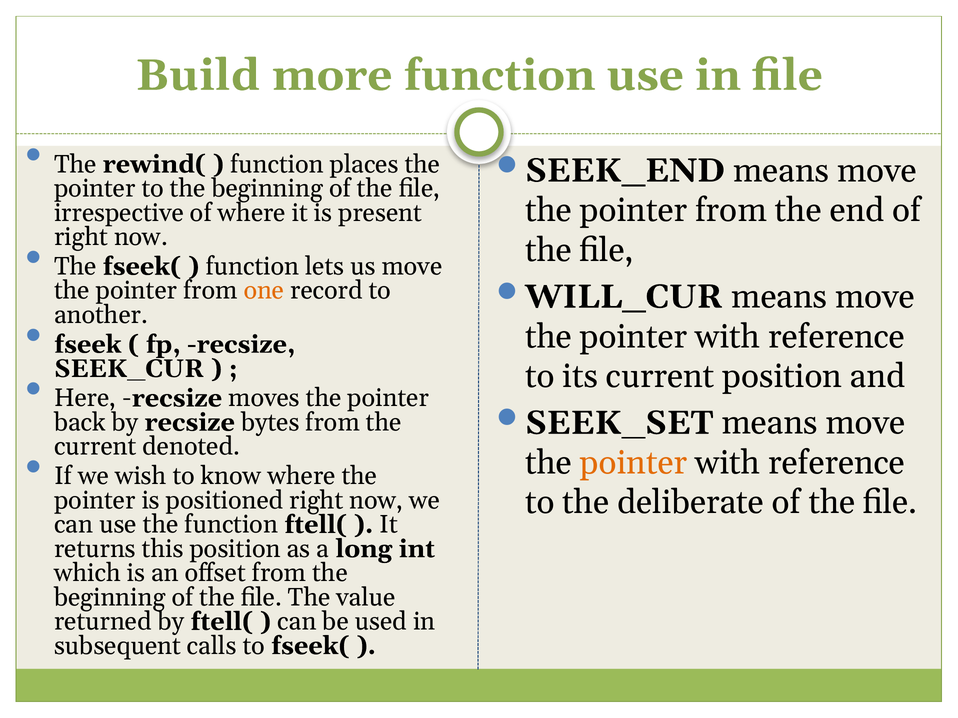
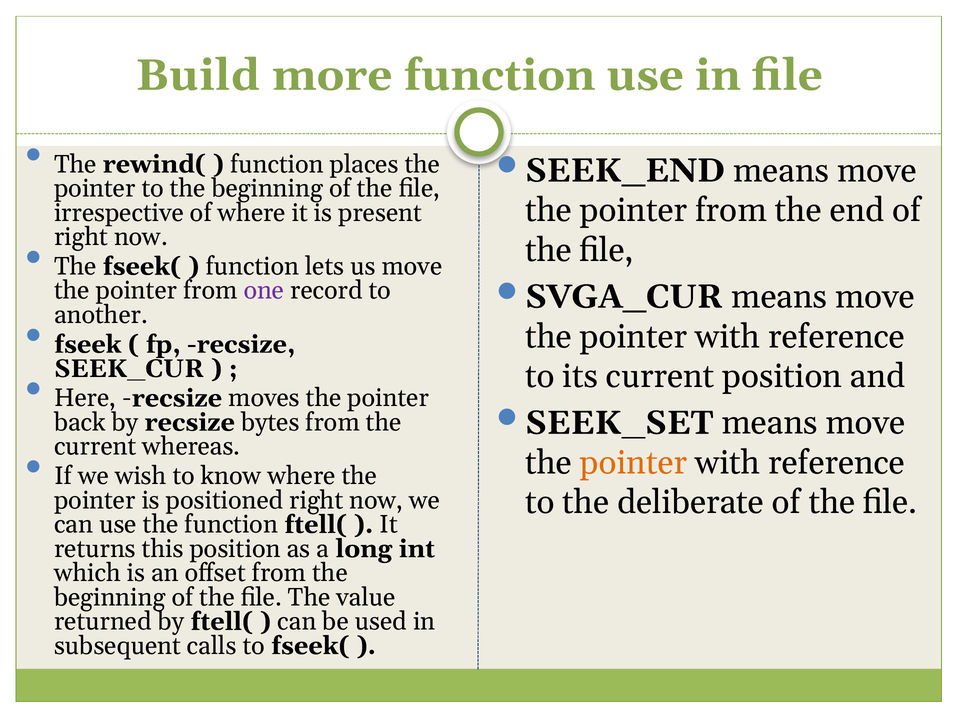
WILL_CUR: WILL_CUR -> SVGA_CUR
one colour: orange -> purple
denoted: denoted -> whereas
